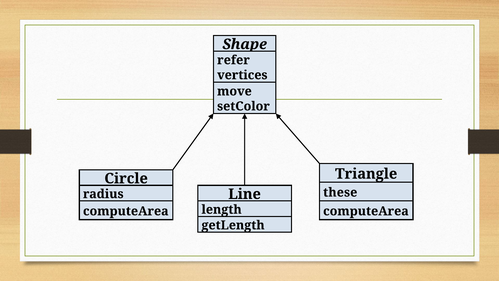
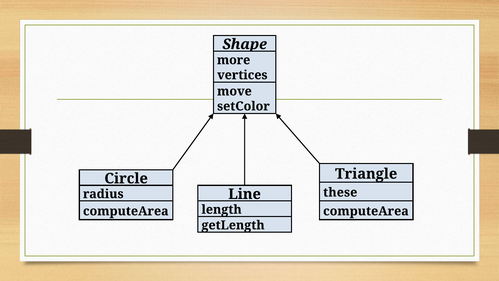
refer: refer -> more
